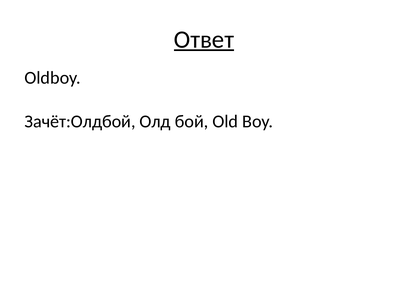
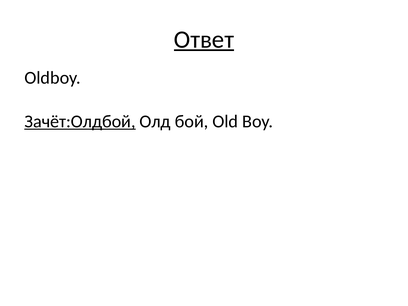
Зачёт:Олдбой underline: none -> present
